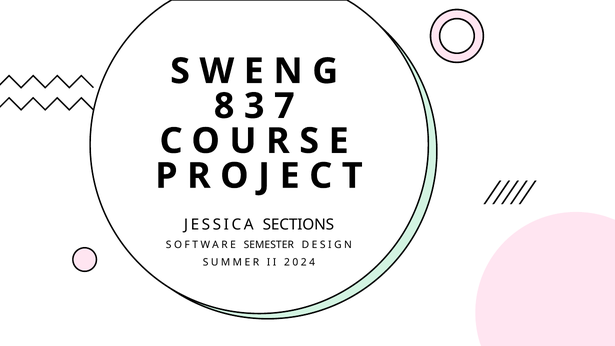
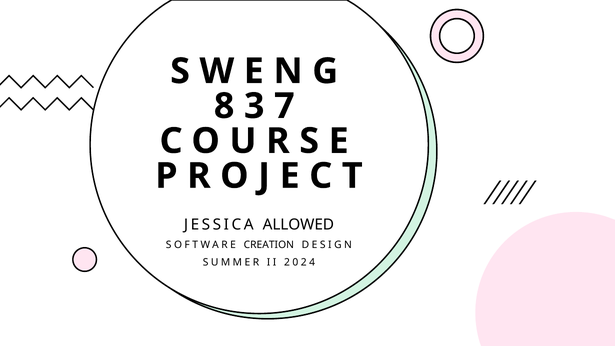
SECTIONS: SECTIONS -> ALLOWED
SEMESTER: SEMESTER -> CREATION
